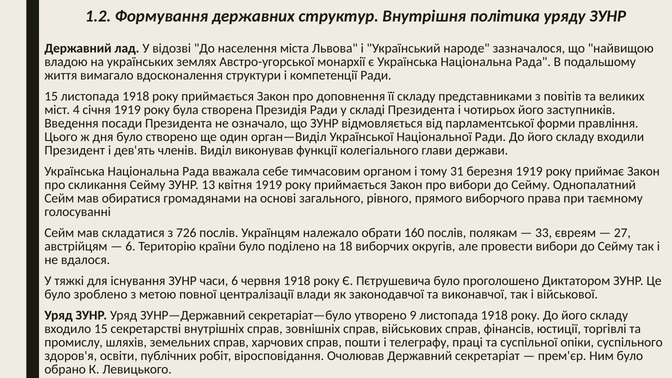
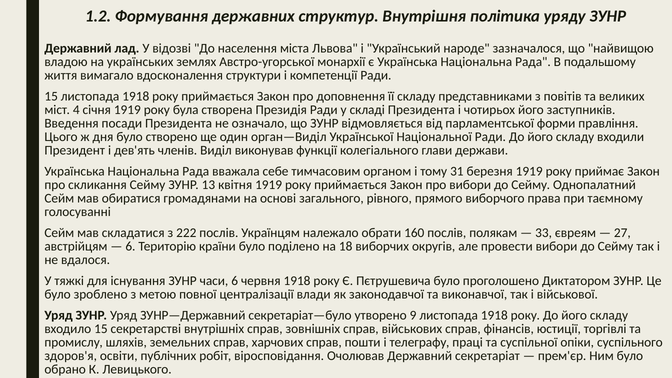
726: 726 -> 222
